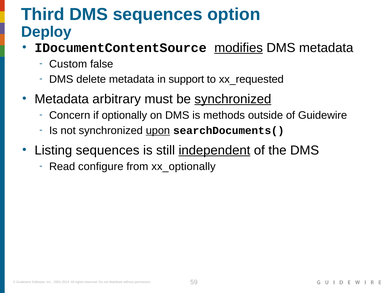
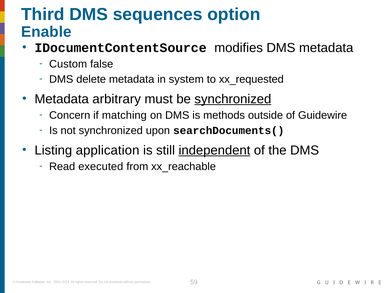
Deploy: Deploy -> Enable
modifies underline: present -> none
support: support -> system
optionally: optionally -> matching
upon underline: present -> none
Listing sequences: sequences -> application
configure: configure -> executed
xx_optionally: xx_optionally -> xx_reachable
